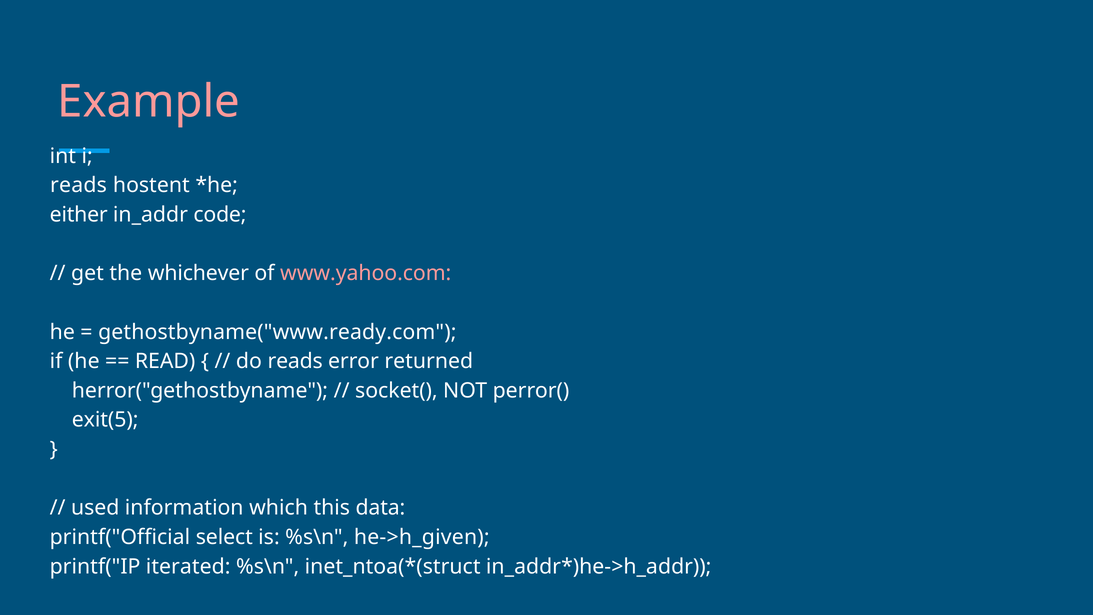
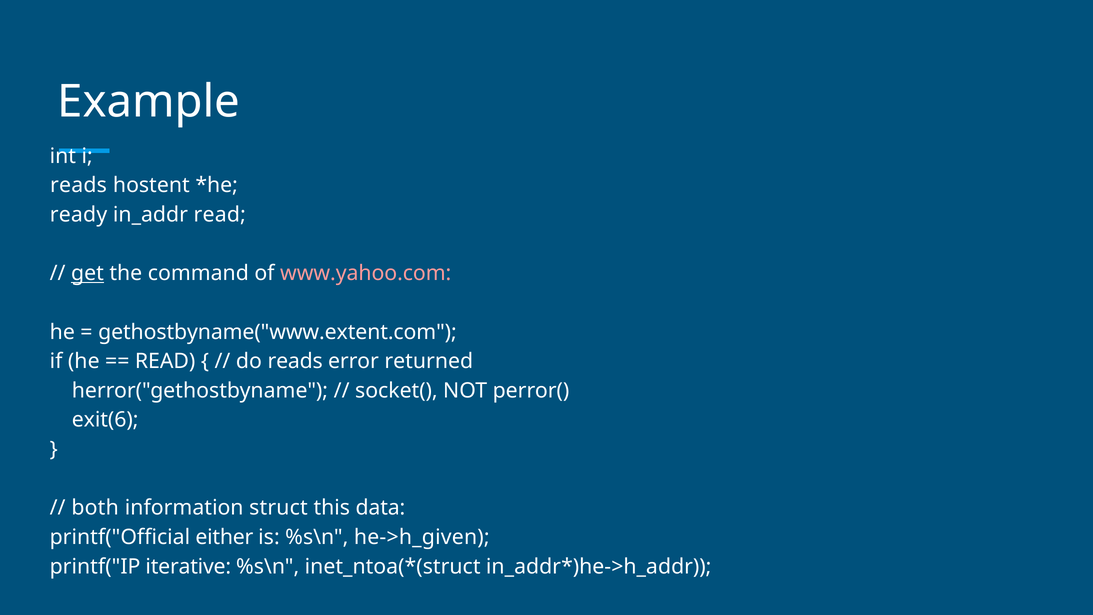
Example colour: pink -> white
either: either -> ready
in_addr code: code -> read
get underline: none -> present
whichever: whichever -> command
gethostbyname("www.ready.com: gethostbyname("www.ready.com -> gethostbyname("www.extent.com
exit(5: exit(5 -> exit(6
used: used -> both
which: which -> struct
select: select -> either
iterated: iterated -> iterative
